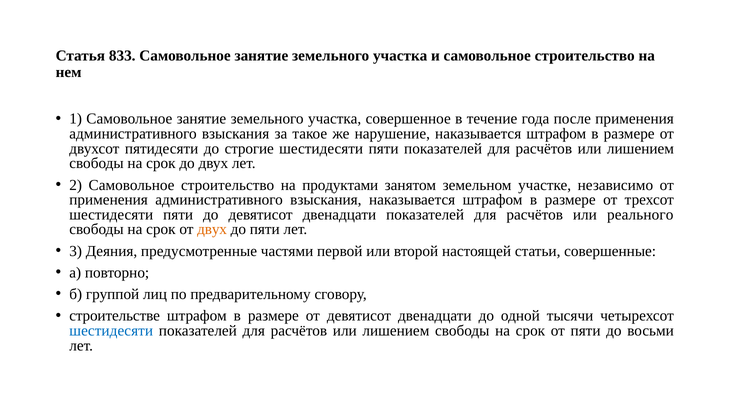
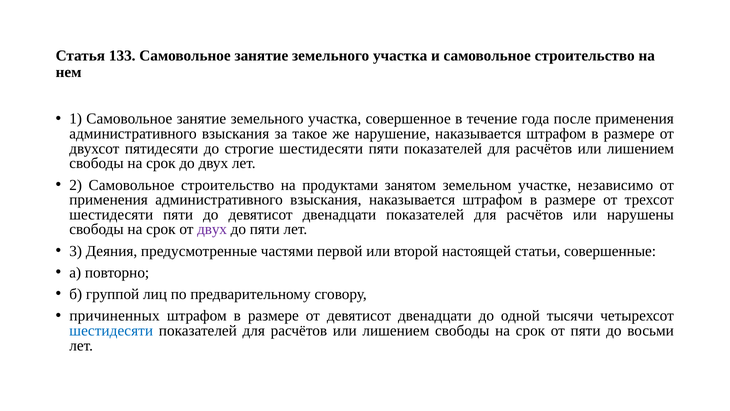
833: 833 -> 133
реального: реального -> нарушены
двух at (212, 229) colour: orange -> purple
строительстве: строительстве -> причиненных
